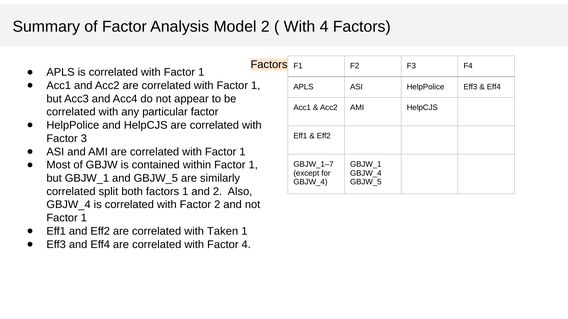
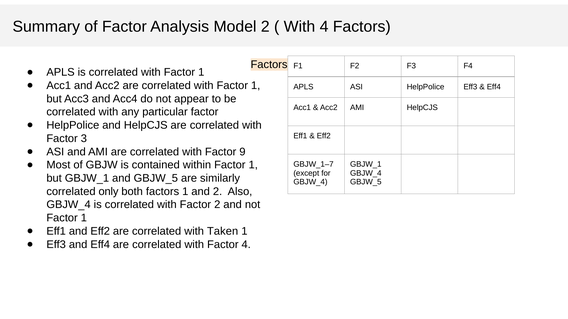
1 at (242, 152): 1 -> 9
split: split -> only
